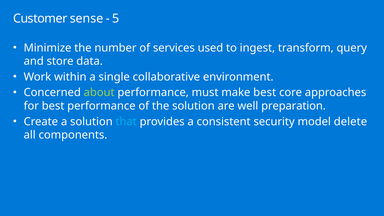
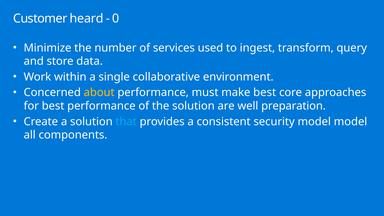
sense: sense -> heard
5: 5 -> 0
about colour: light green -> yellow
model delete: delete -> model
